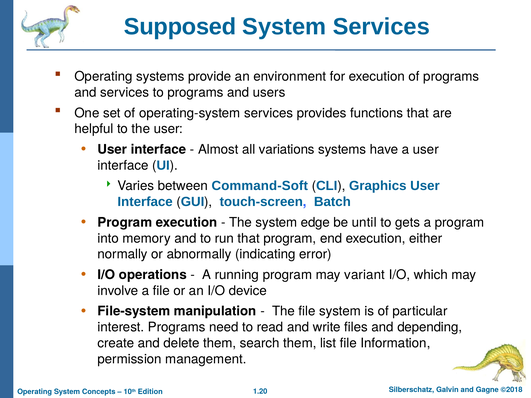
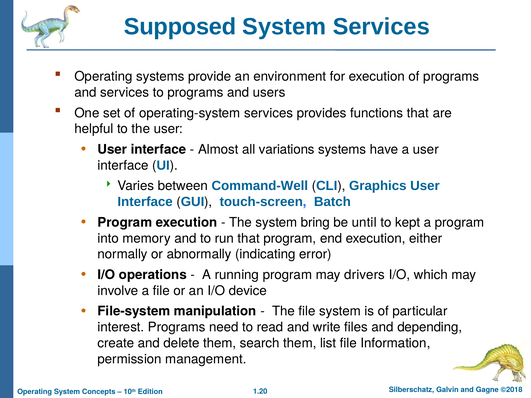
Command-Soft: Command-Soft -> Command-Well
edge: edge -> bring
gets: gets -> kept
variant: variant -> drivers
